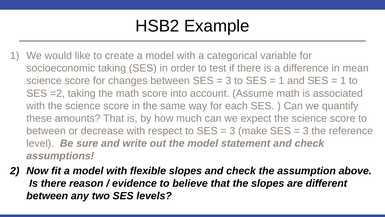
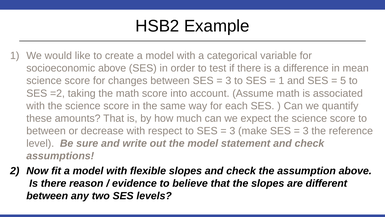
socioeconomic taking: taking -> above
1 at (343, 81): 1 -> 5
